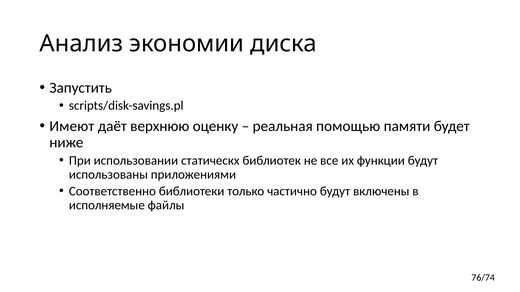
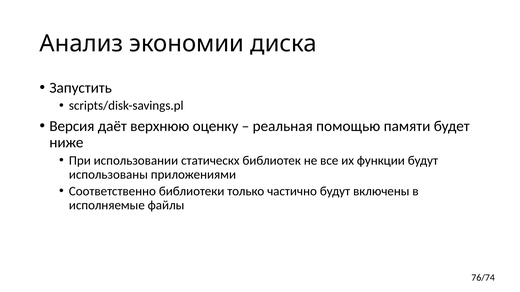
Имеют: Имеют -> Версия
